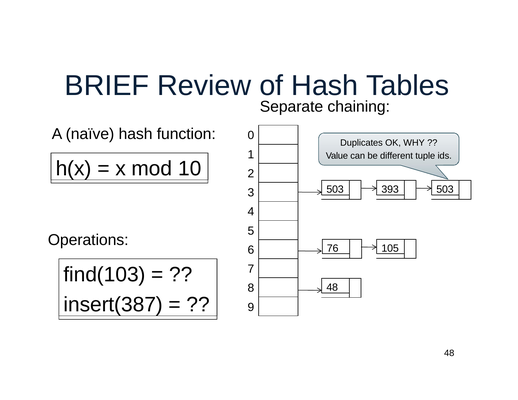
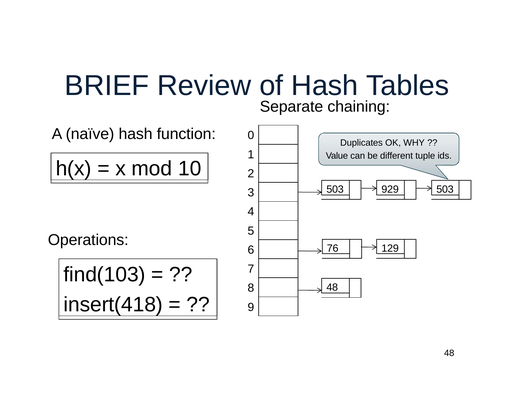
393: 393 -> 929
105: 105 -> 129
insert(387: insert(387 -> insert(418
